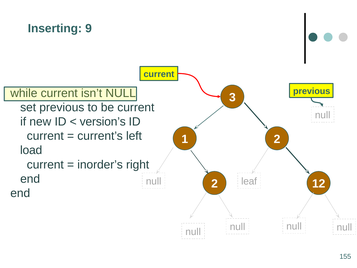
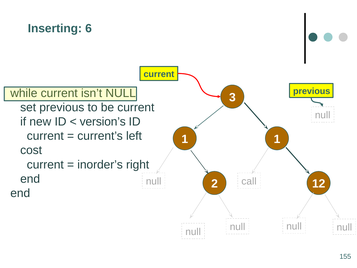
9: 9 -> 6
1 2: 2 -> 1
load: load -> cost
leaf: leaf -> call
